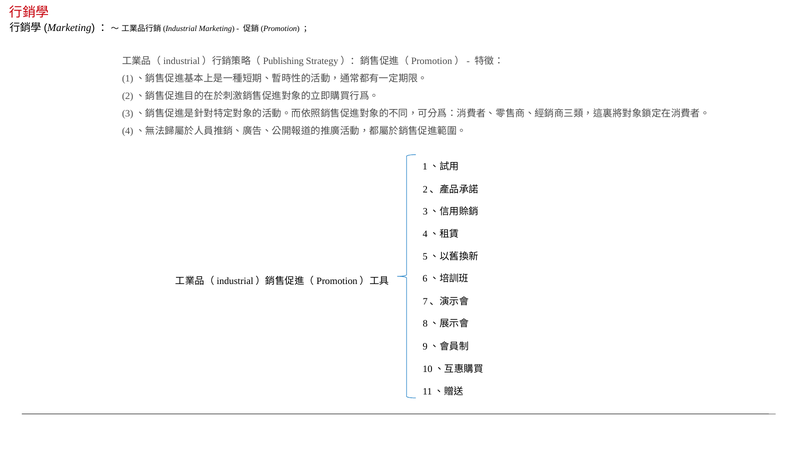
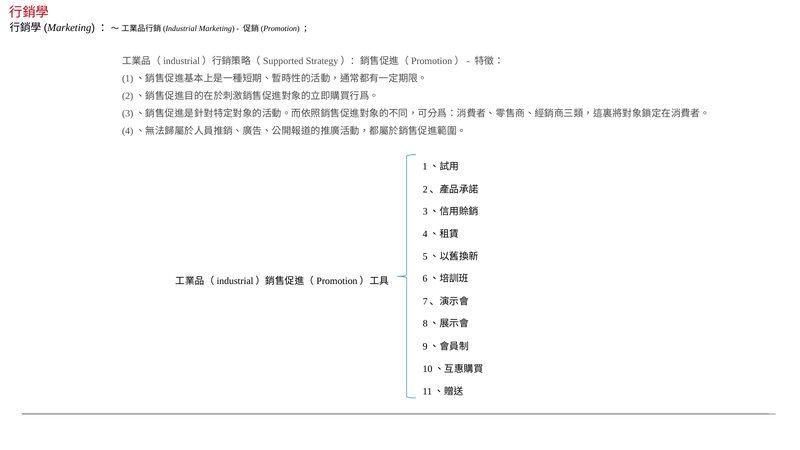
Publishing: Publishing -> Supported
